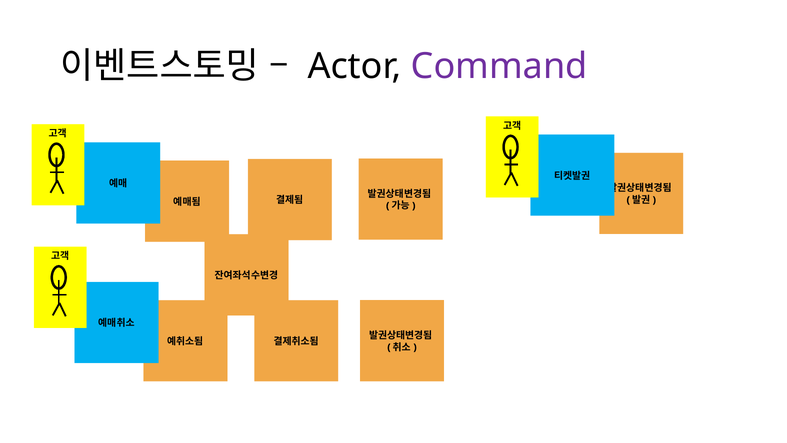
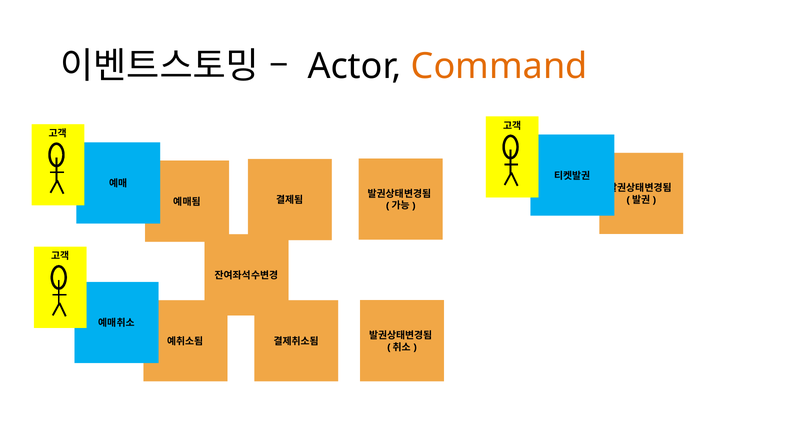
Command colour: purple -> orange
